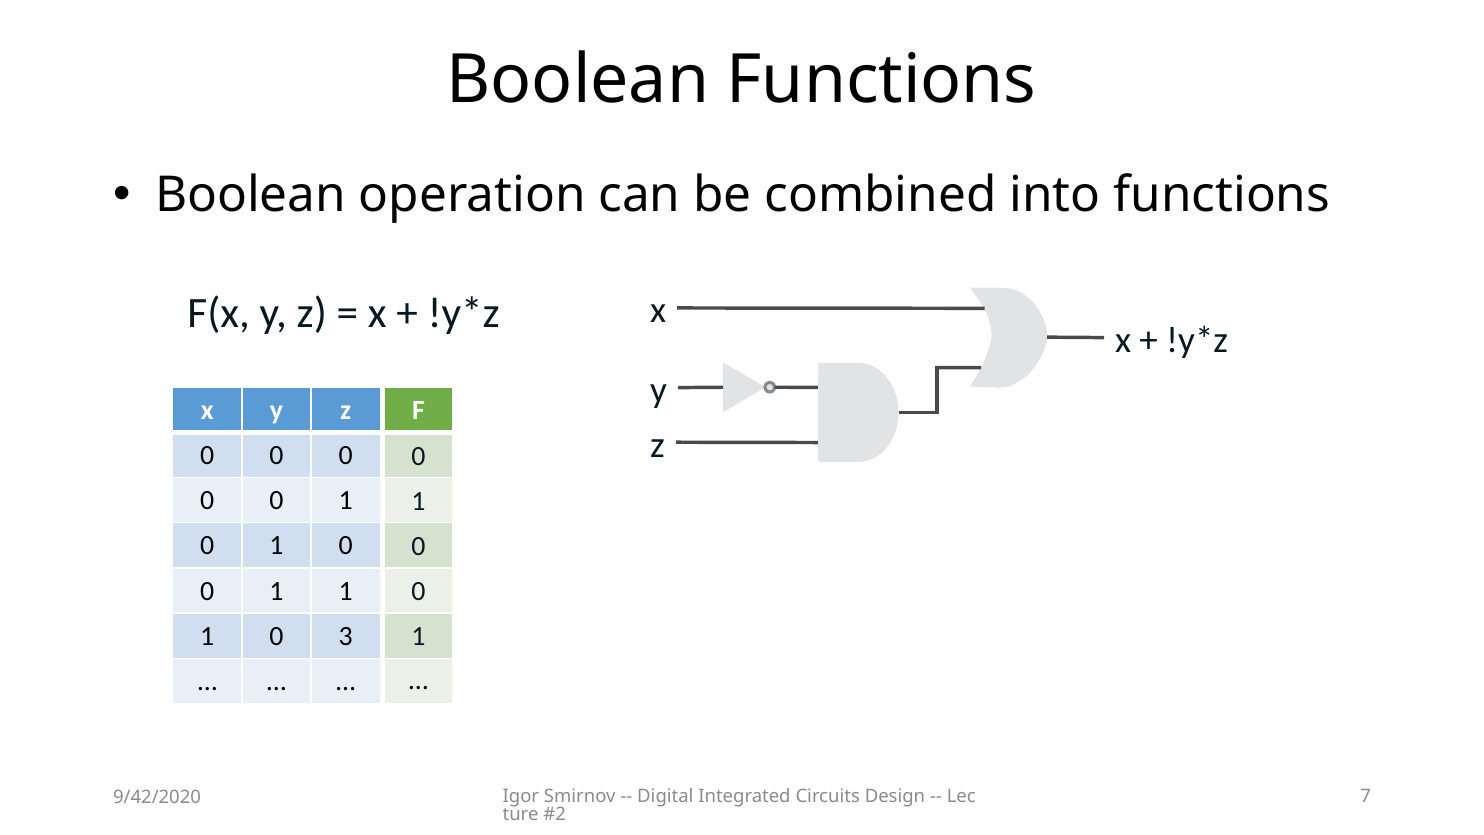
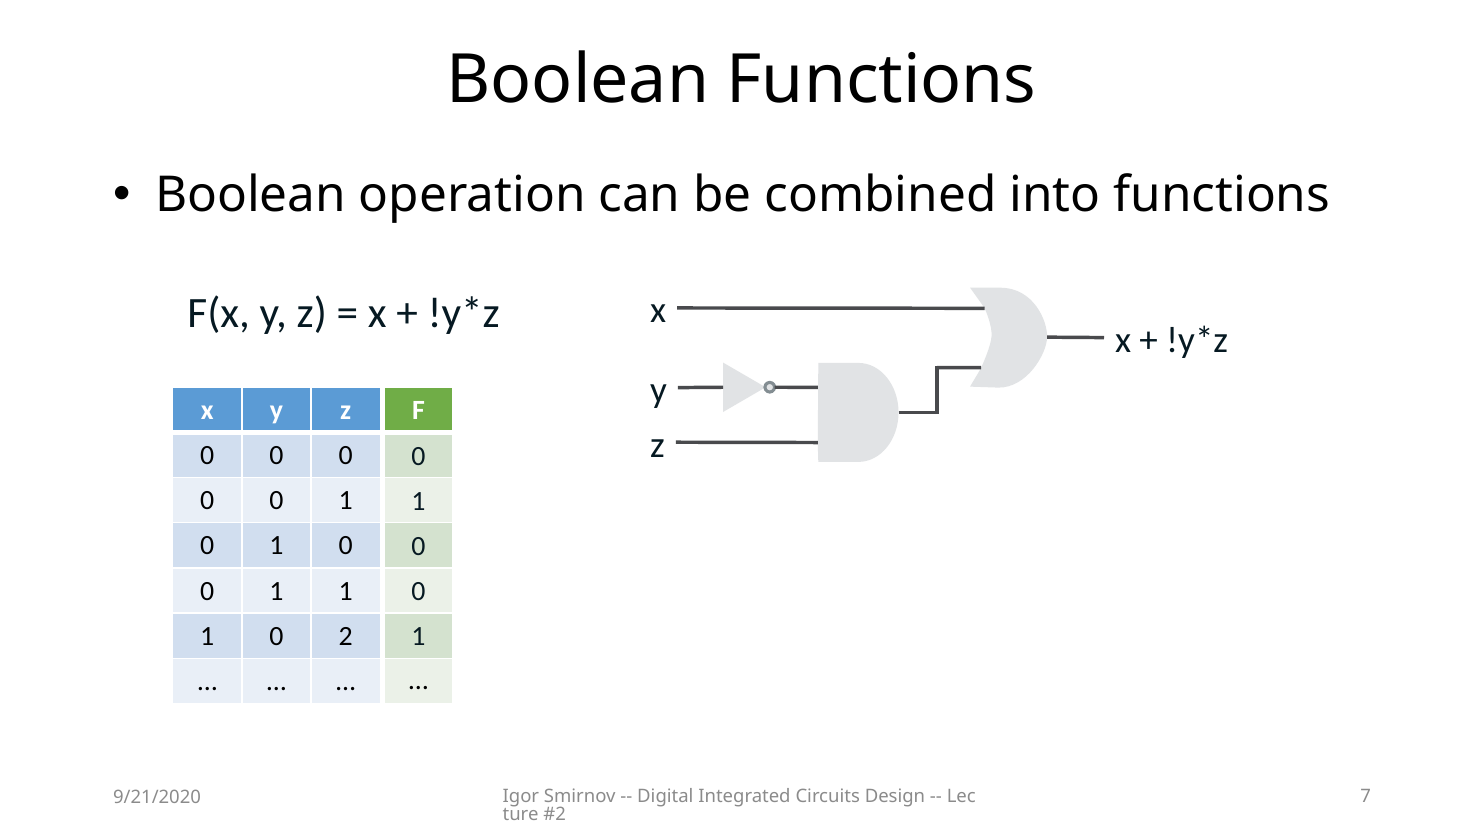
3: 3 -> 2
9/42/2020: 9/42/2020 -> 9/21/2020
